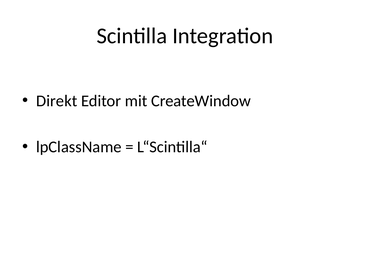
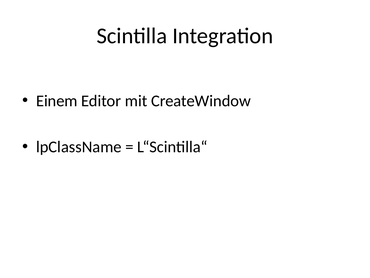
Direkt: Direkt -> Einem
